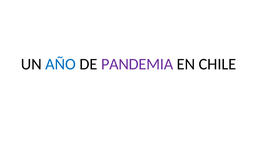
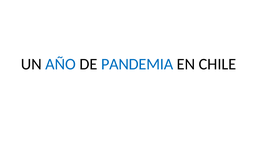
PANDEMIA colour: purple -> blue
